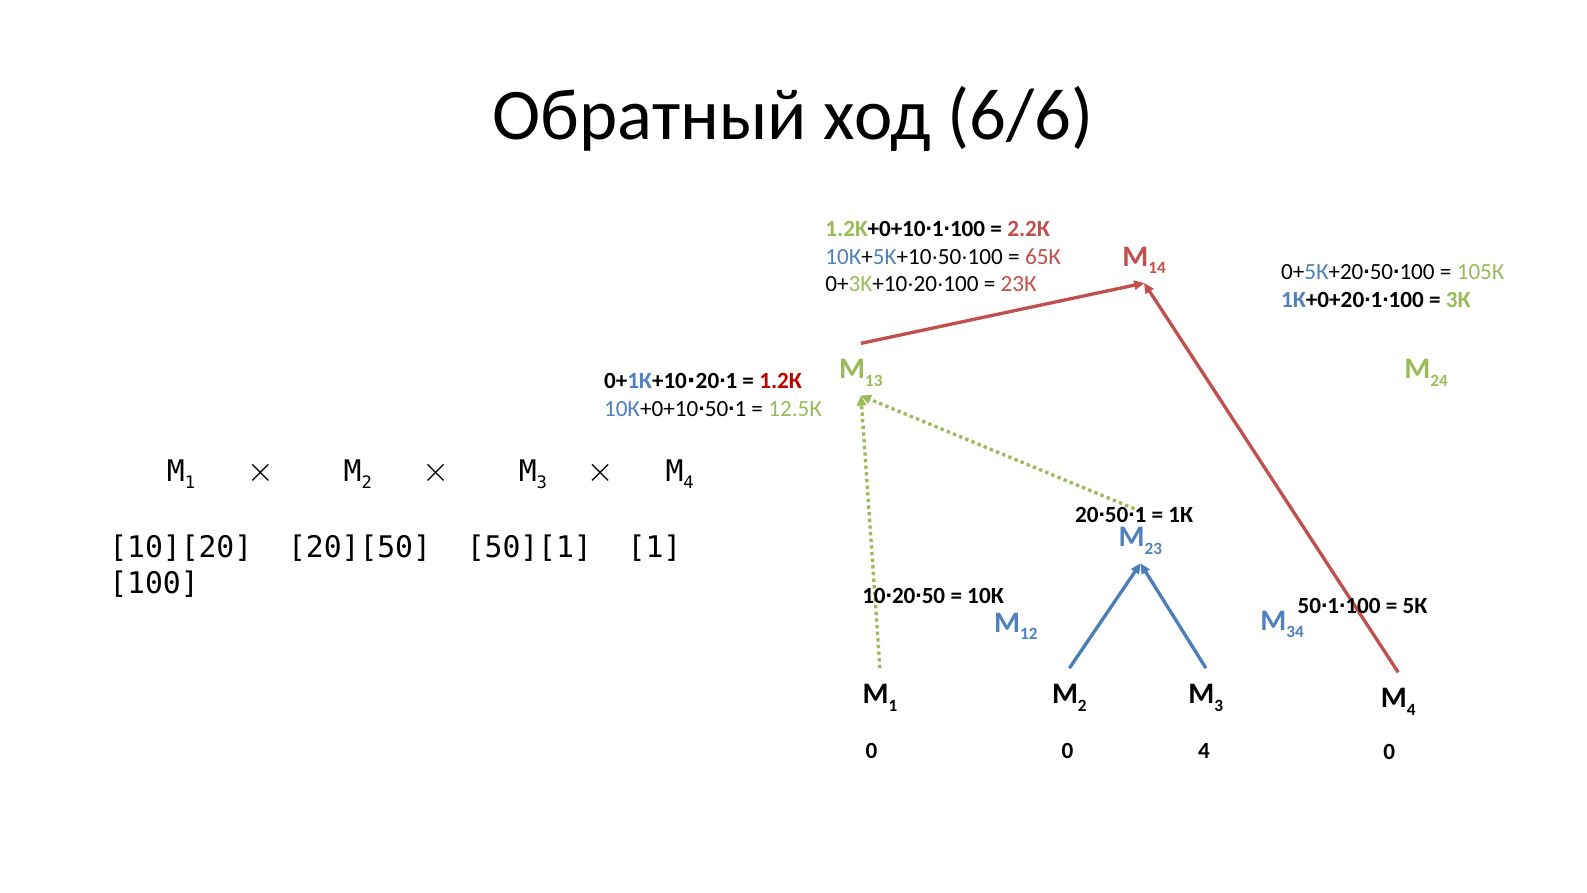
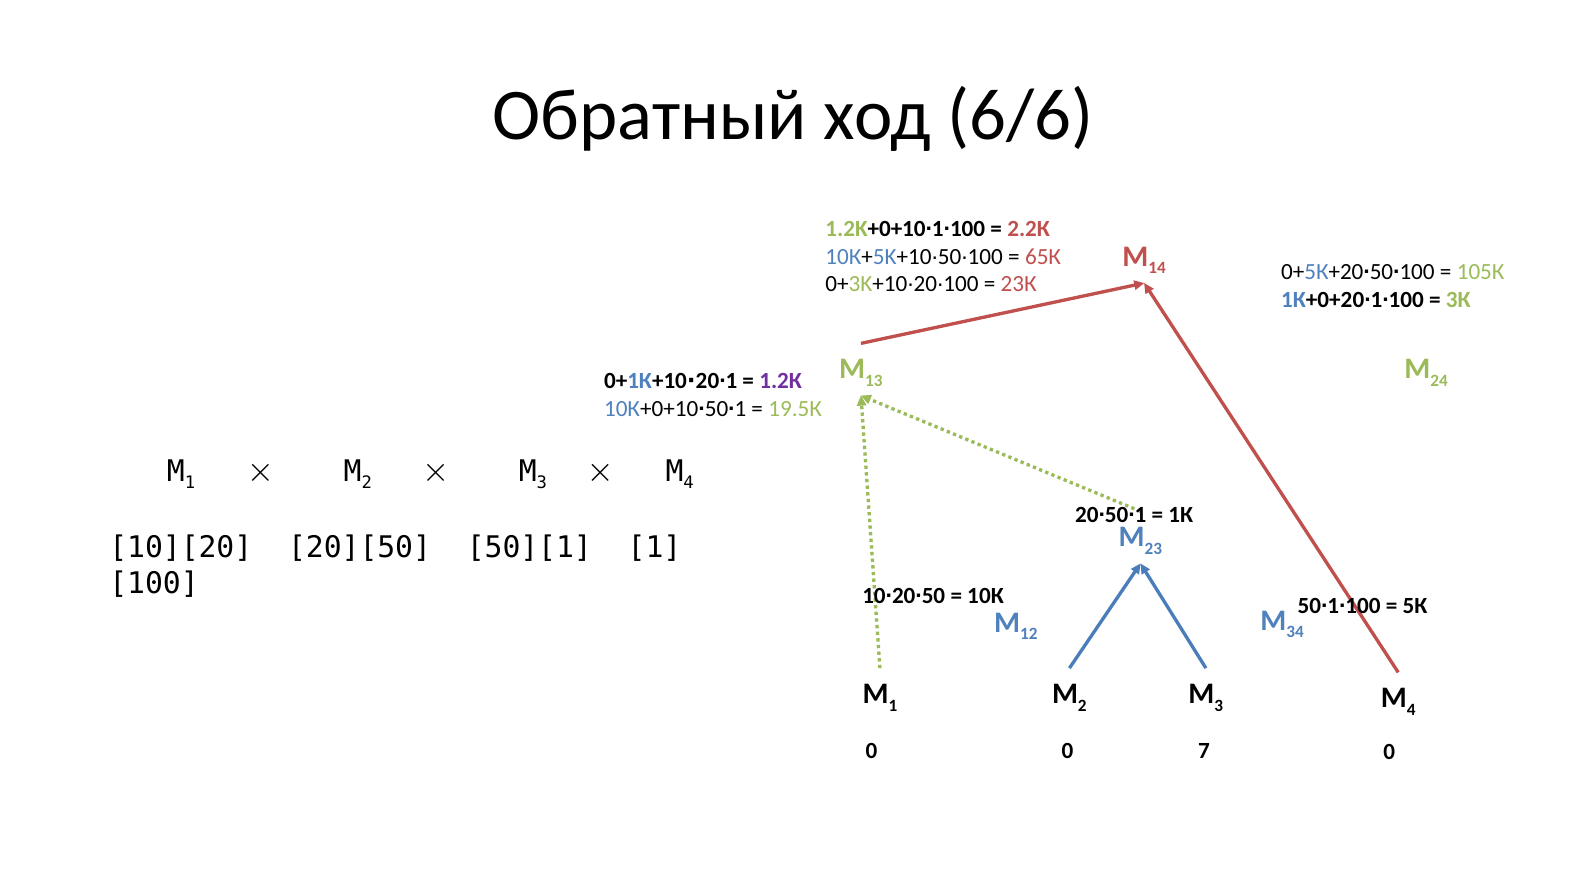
1.2К colour: red -> purple
12.5К: 12.5К -> 19.5К
0 4: 4 -> 7
